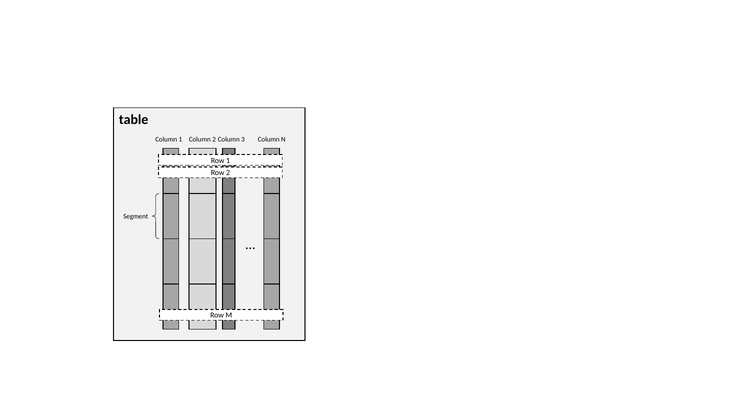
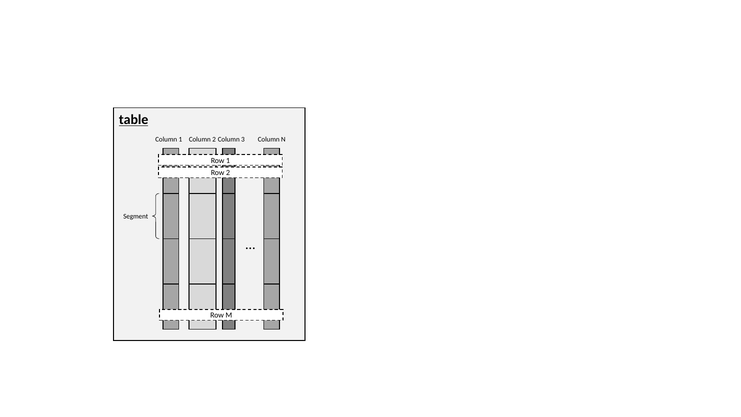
table underline: none -> present
